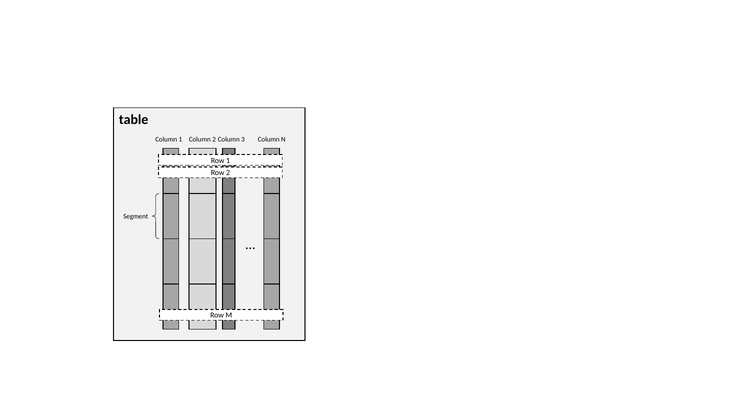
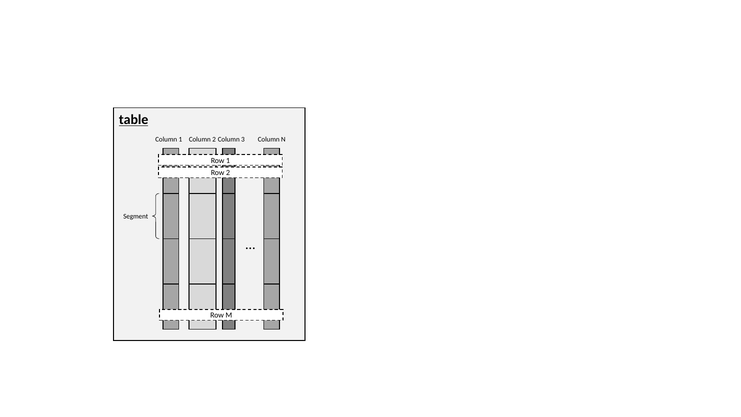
table underline: none -> present
